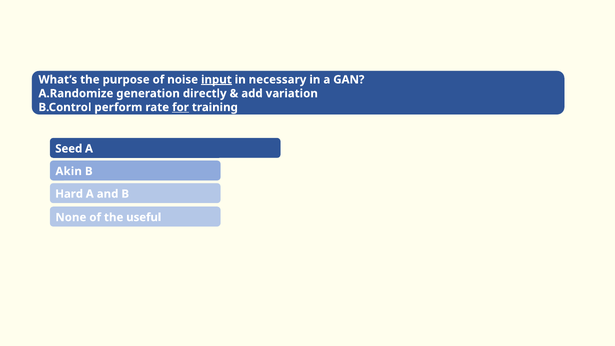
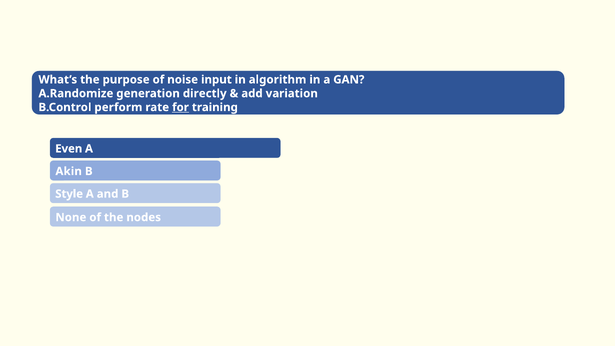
input underline: present -> none
necessary: necessary -> algorithm
Seed: Seed -> Even
Hard: Hard -> Style
useful: useful -> nodes
